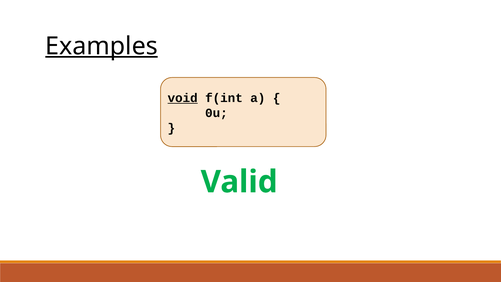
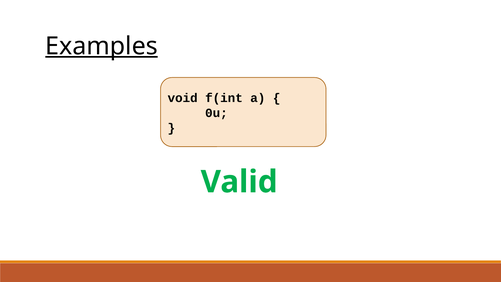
void underline: present -> none
